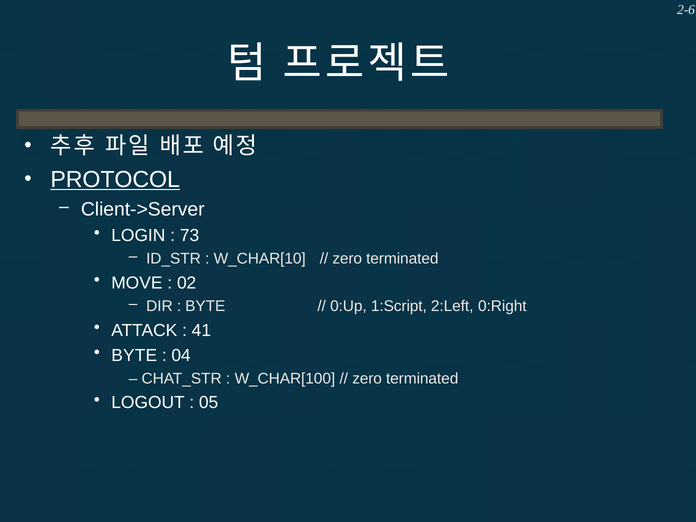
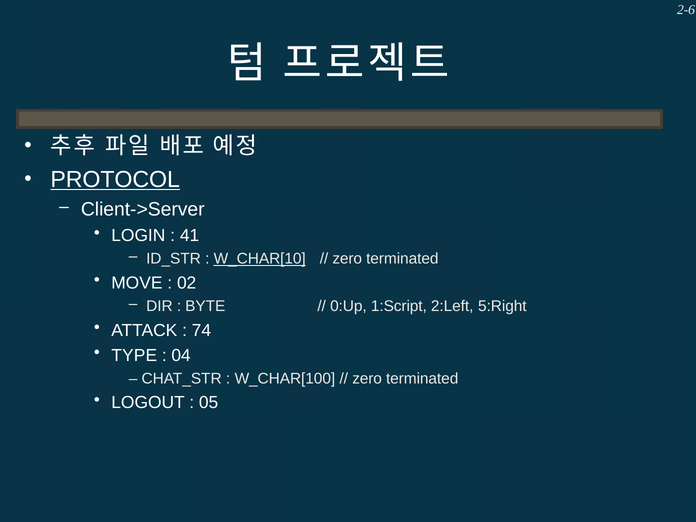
73: 73 -> 41
W_CHAR[10 underline: none -> present
0:Right: 0:Right -> 5:Right
41: 41 -> 74
BYTE at (134, 355): BYTE -> TYPE
